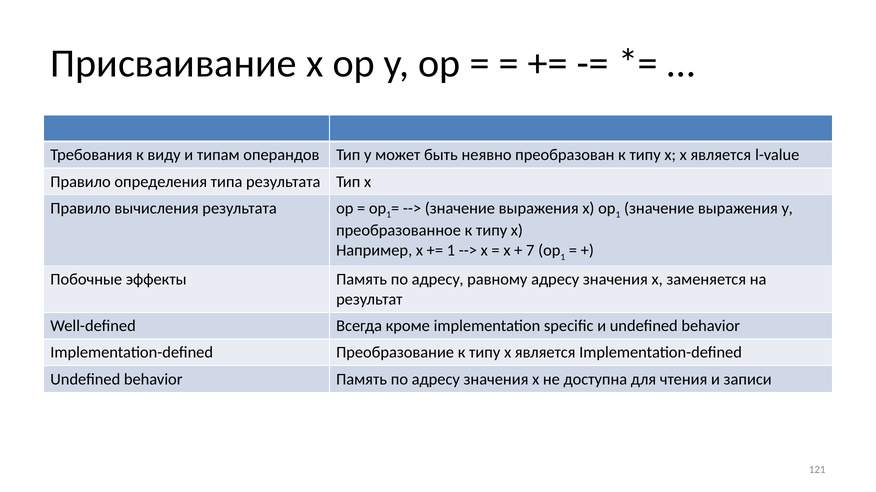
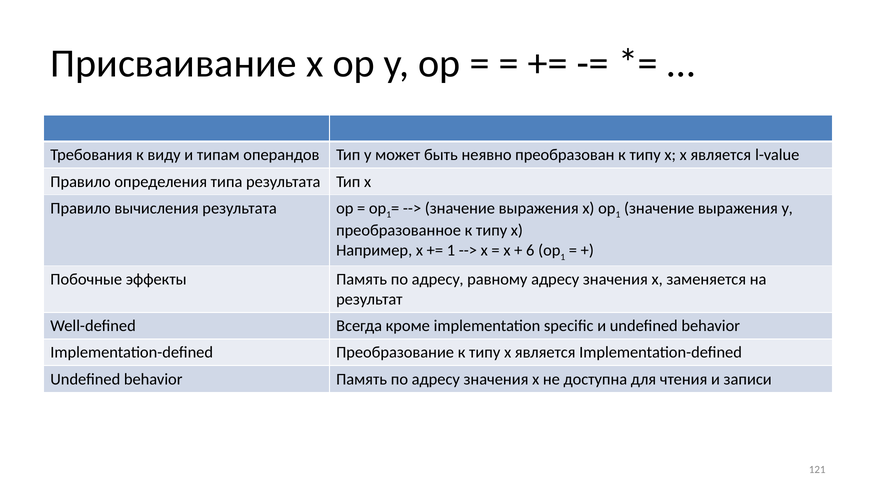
7: 7 -> 6
